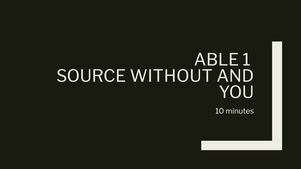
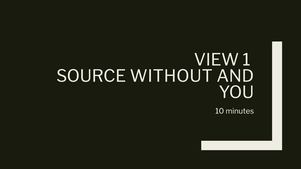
ABLE: ABLE -> VIEW
